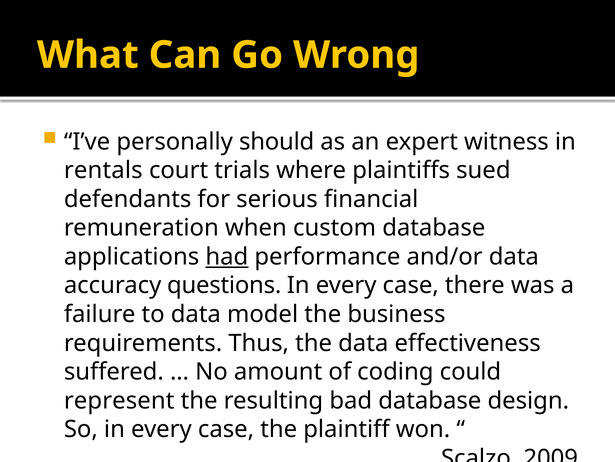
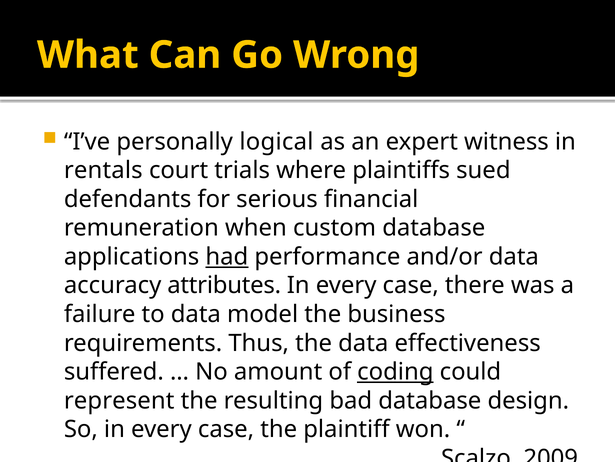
should: should -> logical
questions: questions -> attributes
coding underline: none -> present
